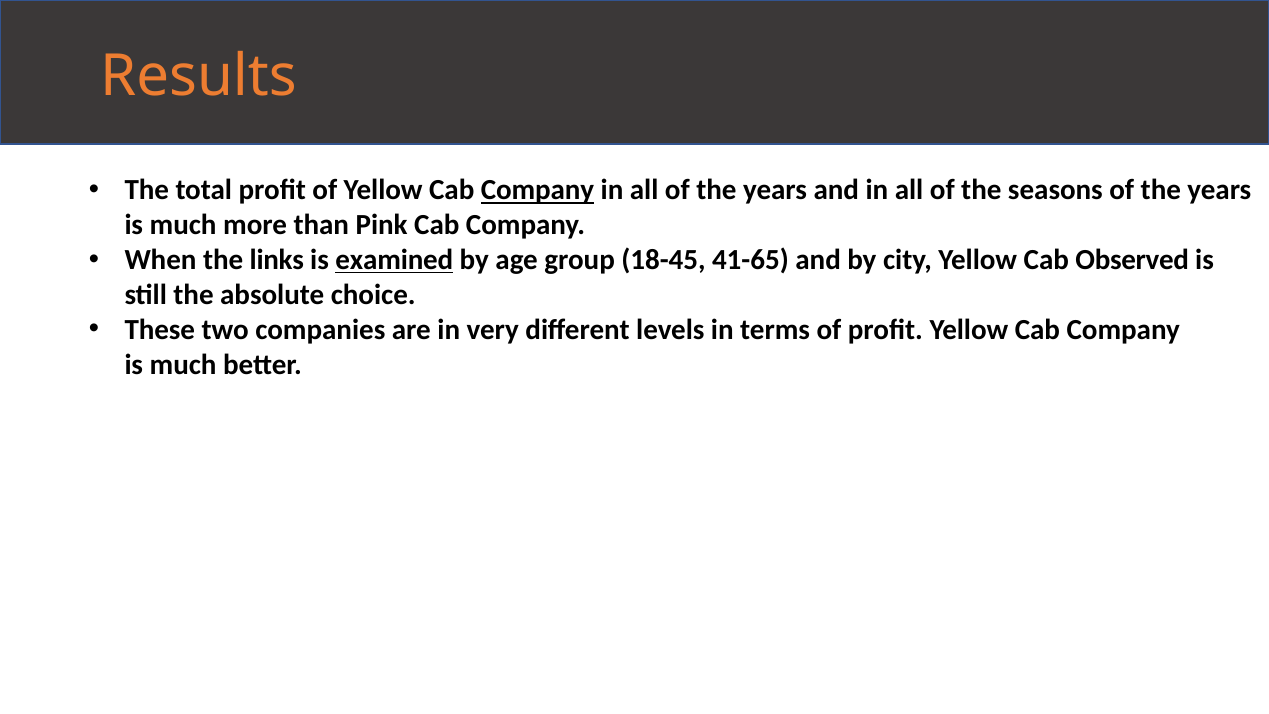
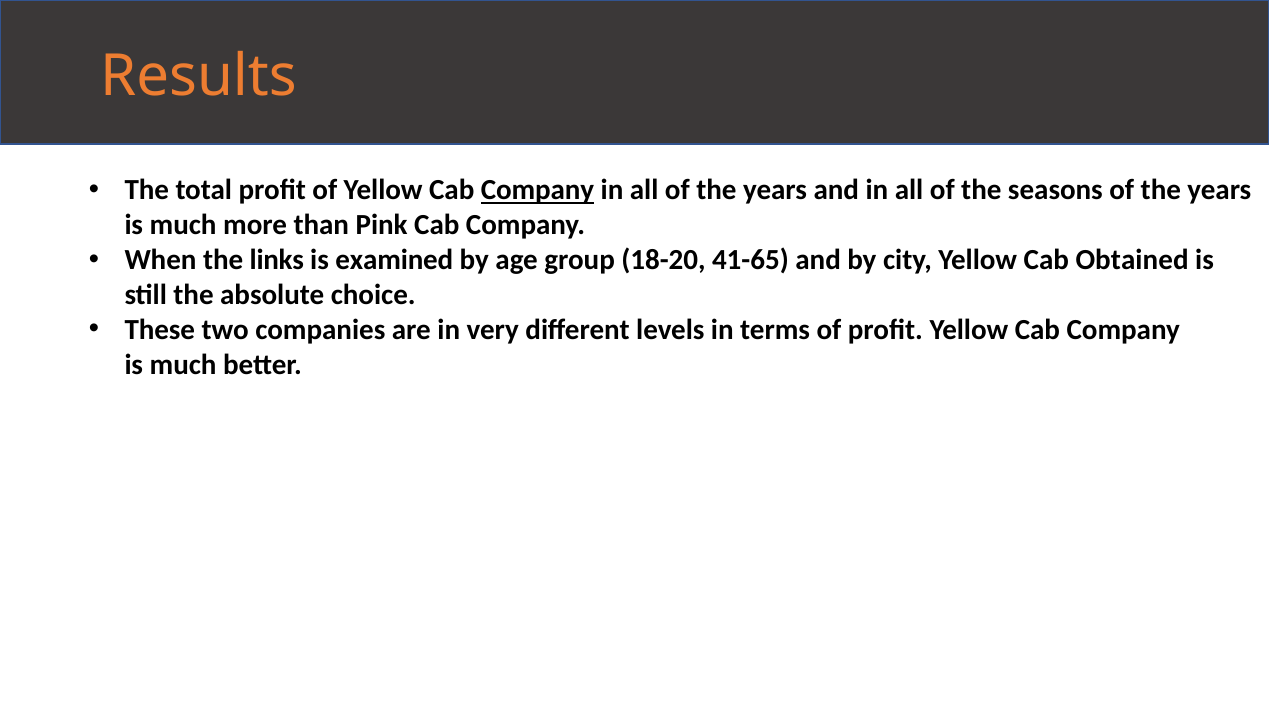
examined underline: present -> none
18-45: 18-45 -> 18-20
Observed: Observed -> Obtained
